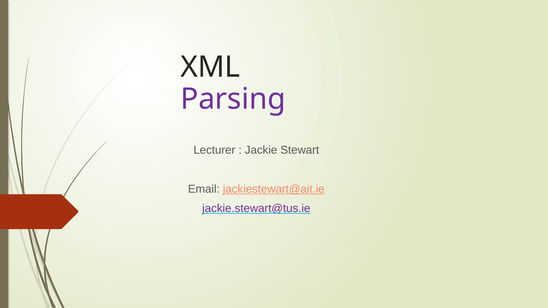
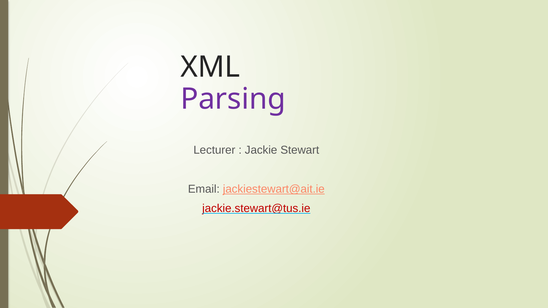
jackie.stewart@tus.ie colour: purple -> red
